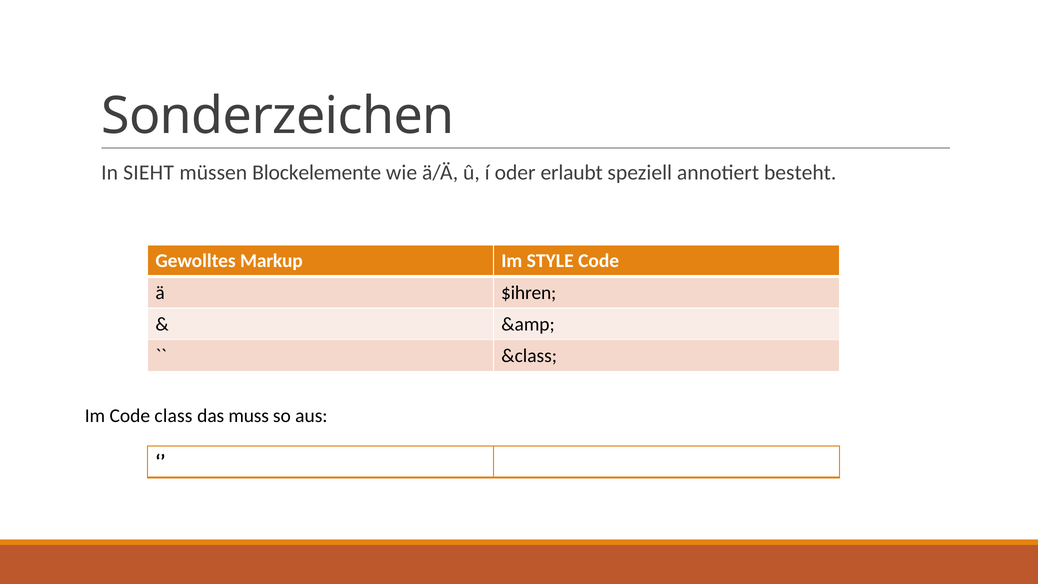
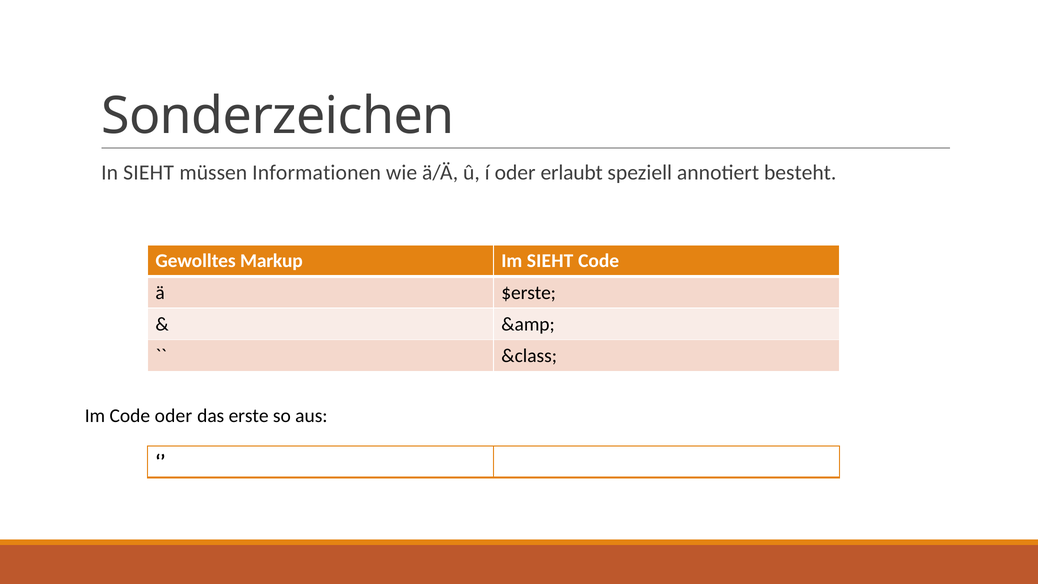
Blockelemente: Blockelemente -> Informationen
Im STYLE: STYLE -> SIEHT
$ihren: $ihren -> $erste
Code class: class -> oder
muss: muss -> erste
